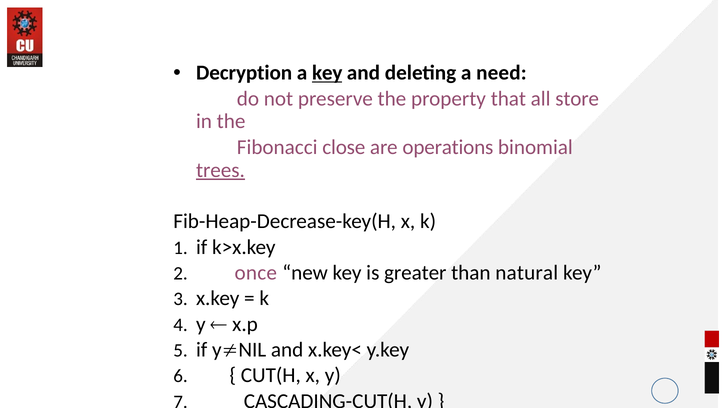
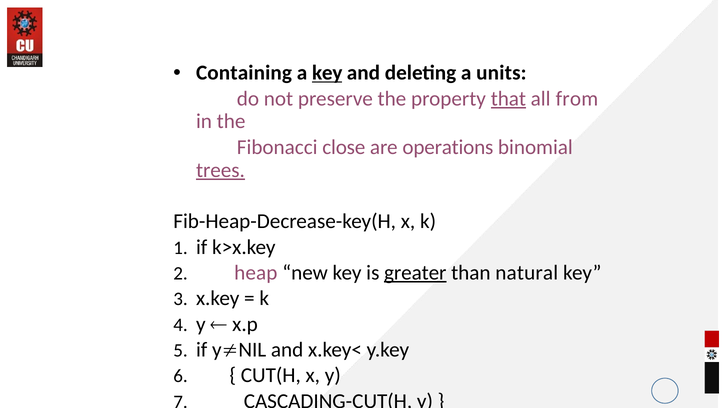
Decryption: Decryption -> Containing
need: need -> units
that underline: none -> present
store: store -> from
once: once -> heap
greater underline: none -> present
